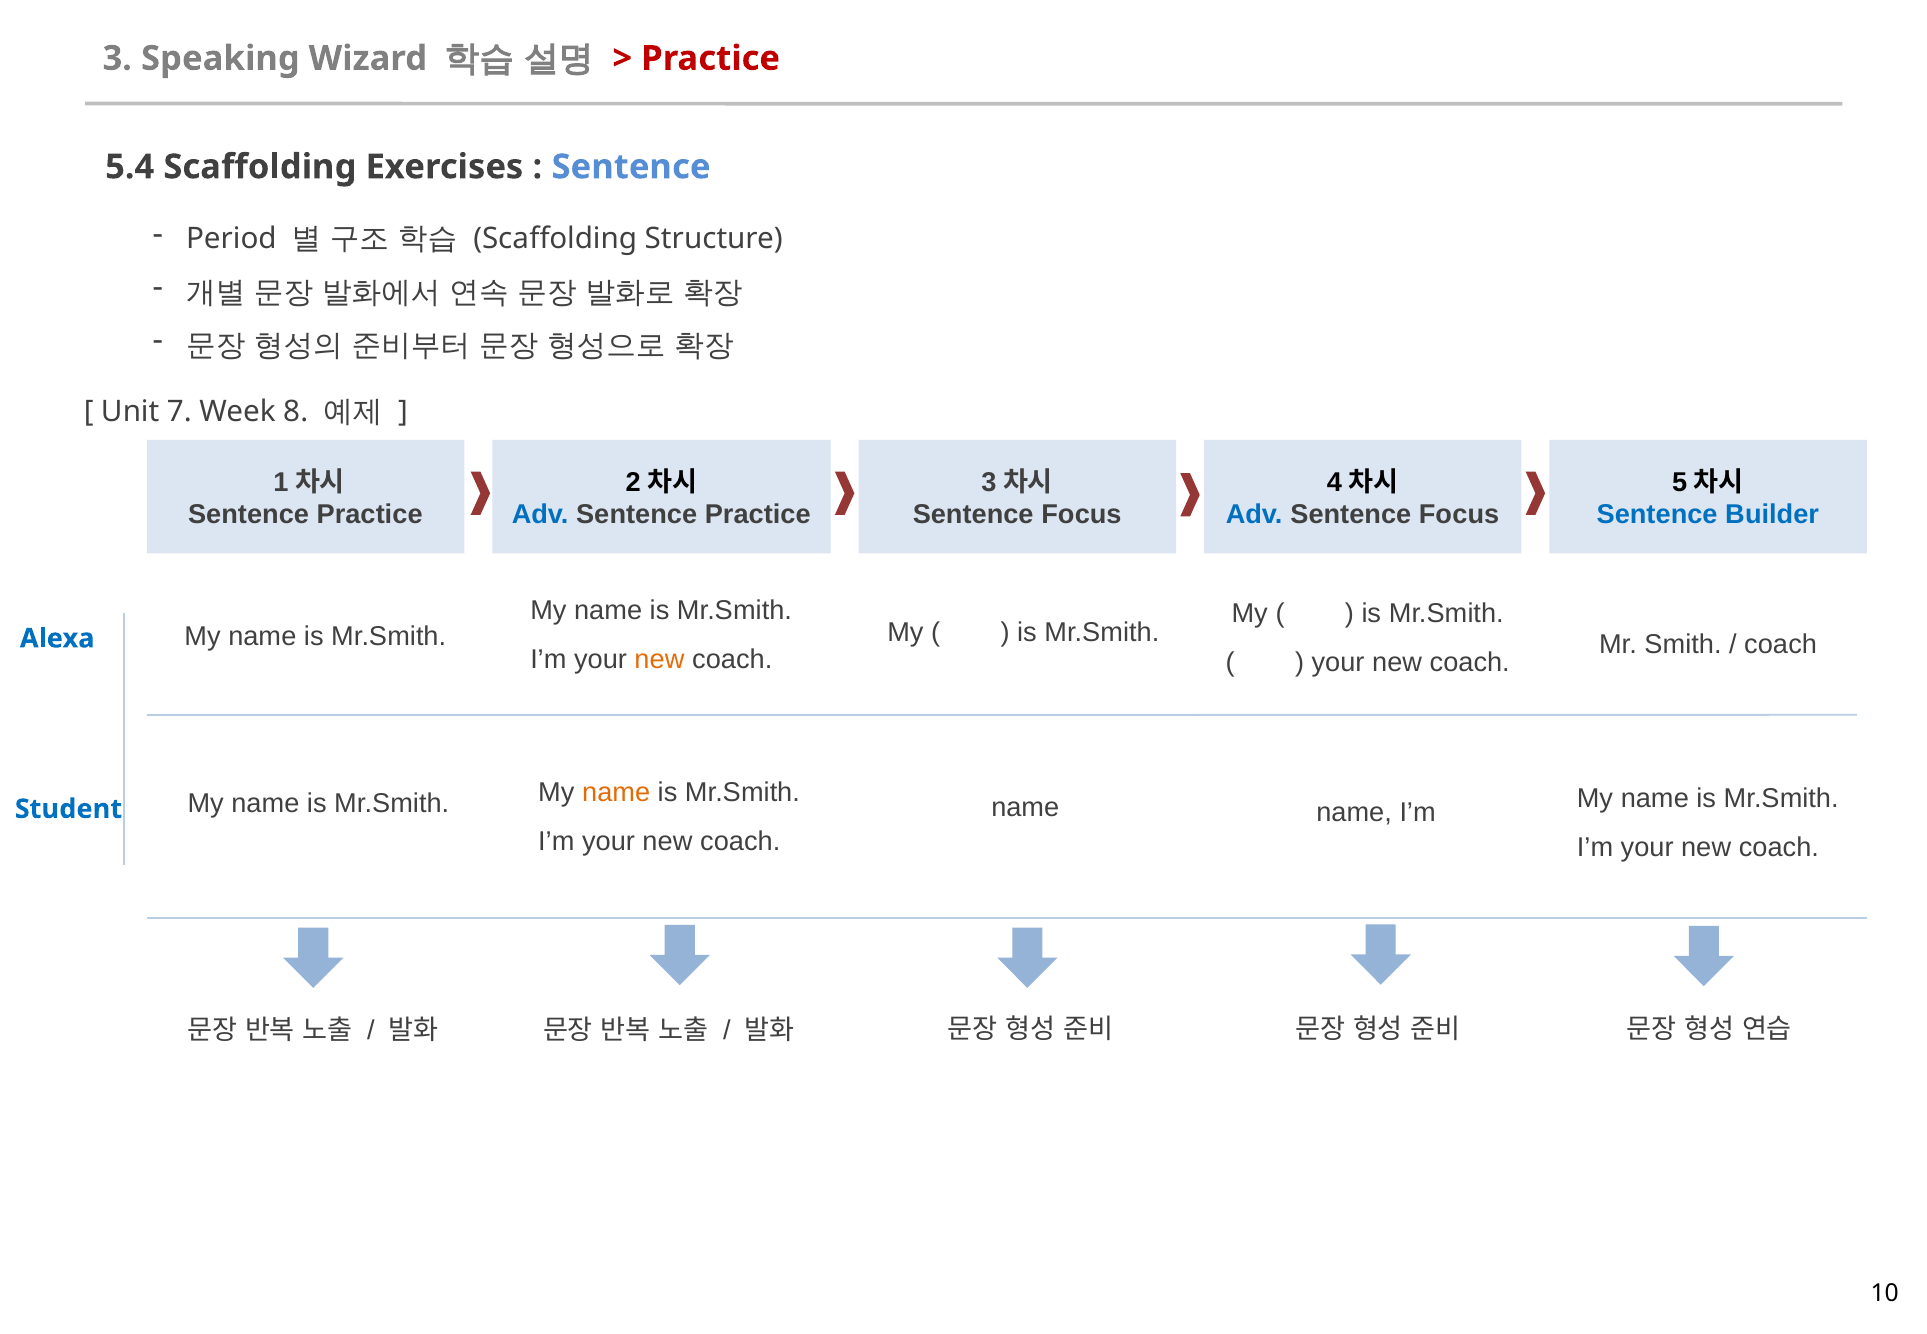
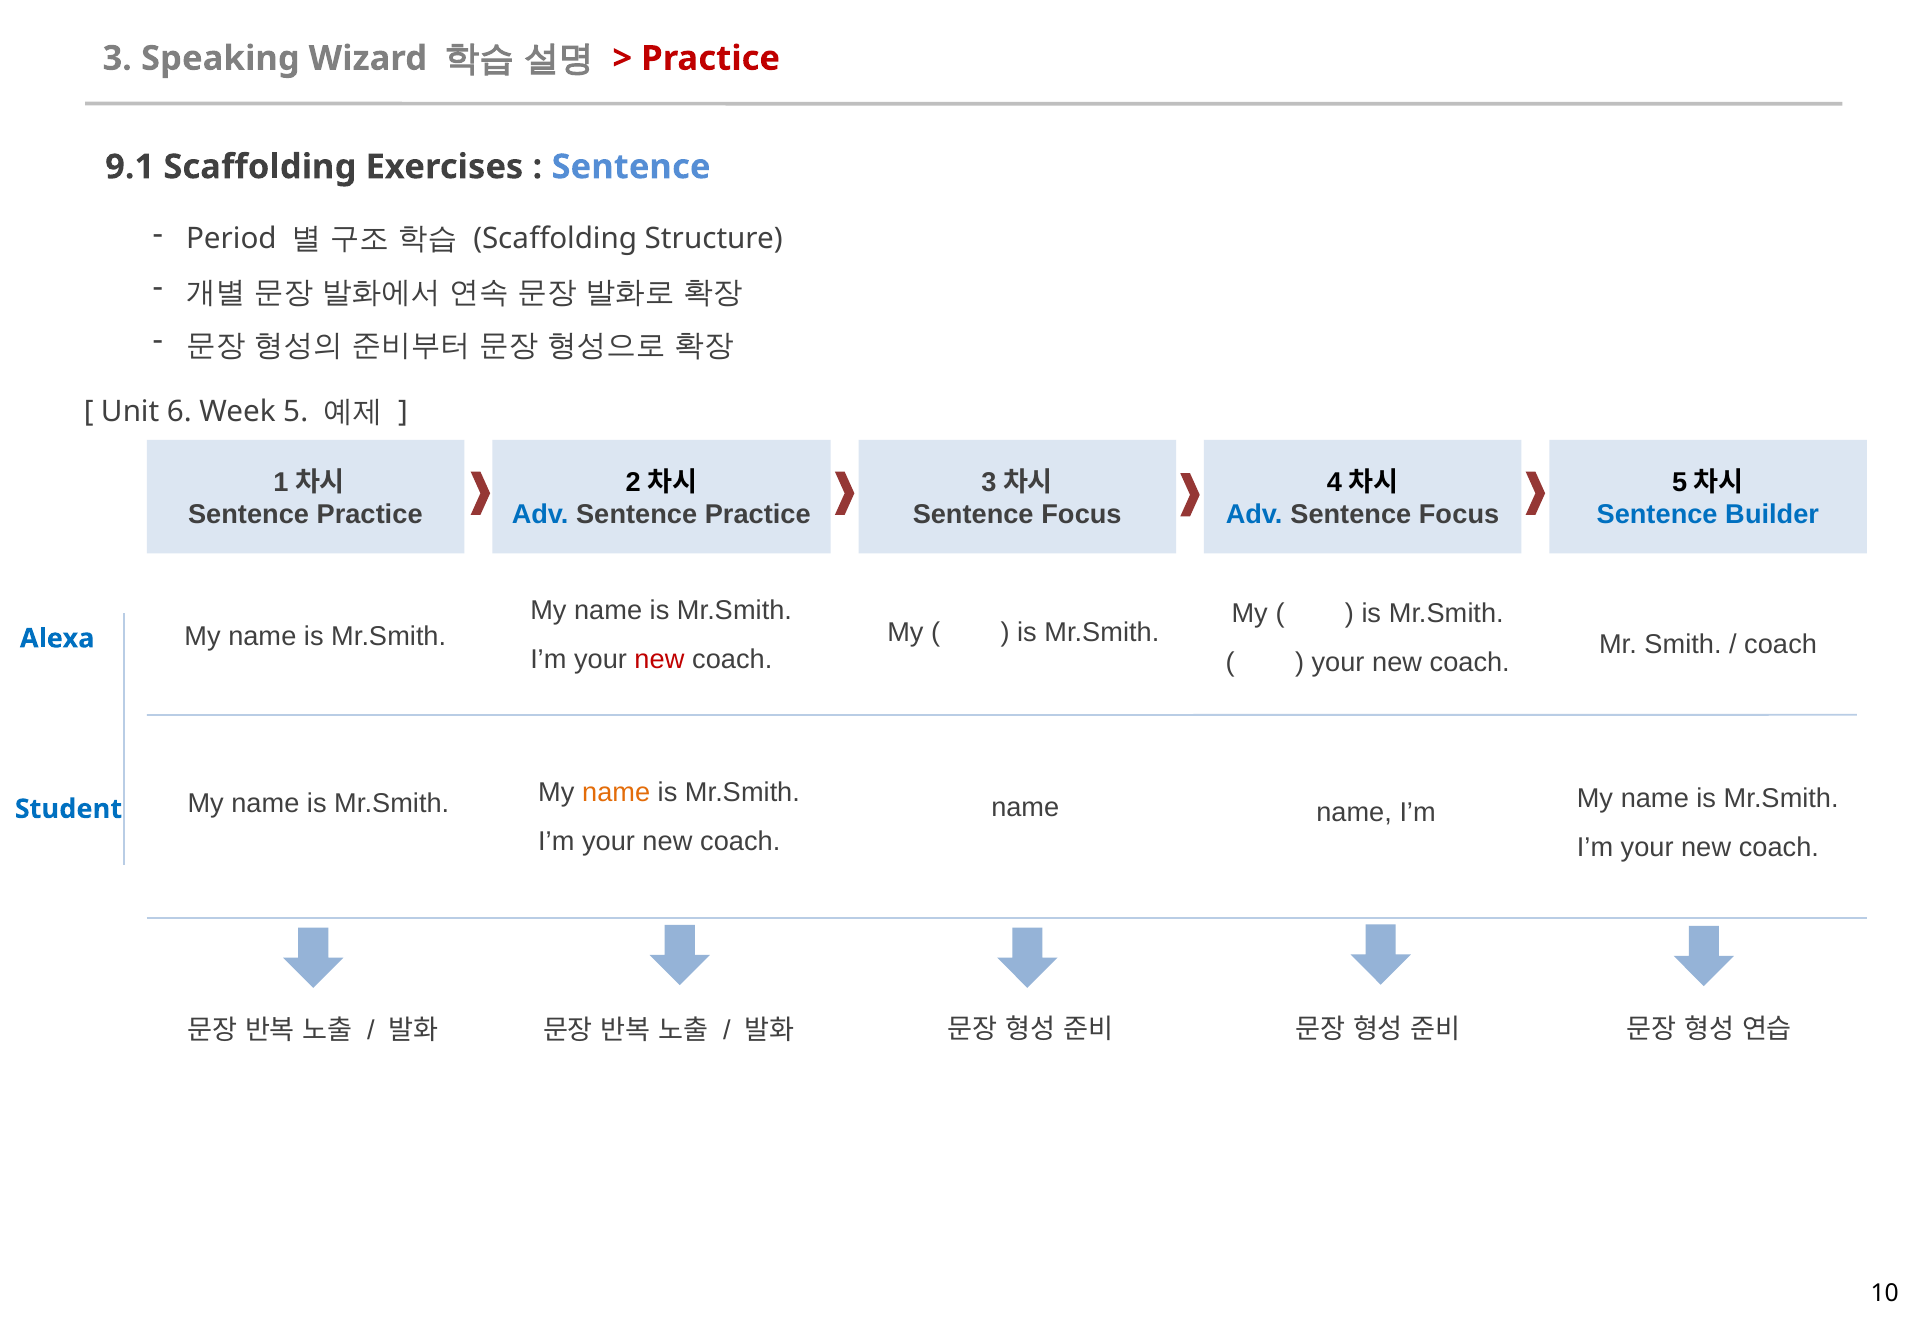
5.4: 5.4 -> 9.1
7: 7 -> 6
8: 8 -> 5
new at (659, 659) colour: orange -> red
